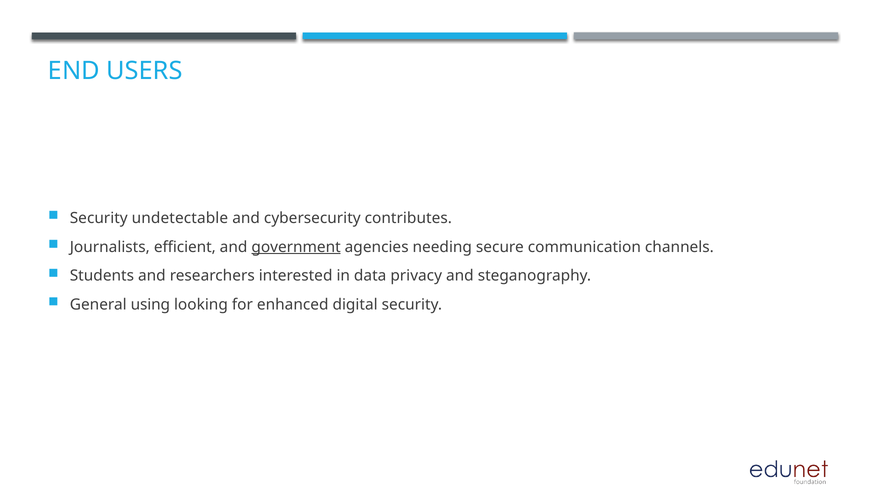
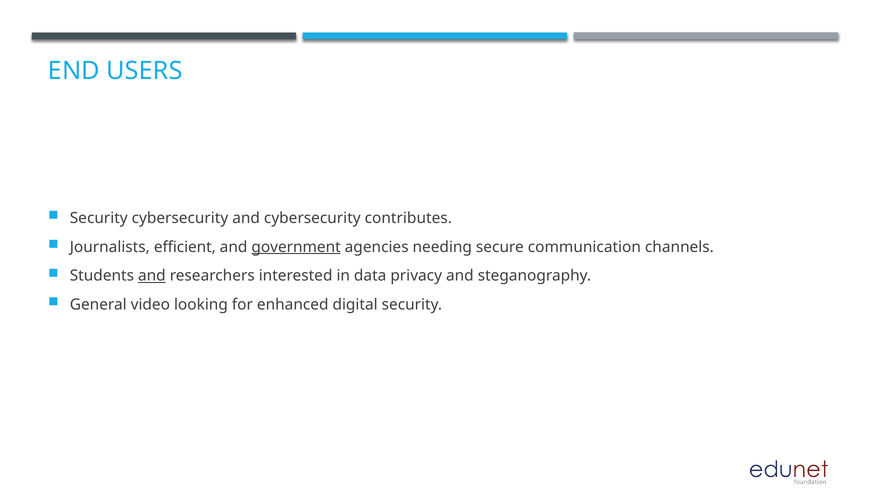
Security undetectable: undetectable -> cybersecurity
and at (152, 276) underline: none -> present
using: using -> video
